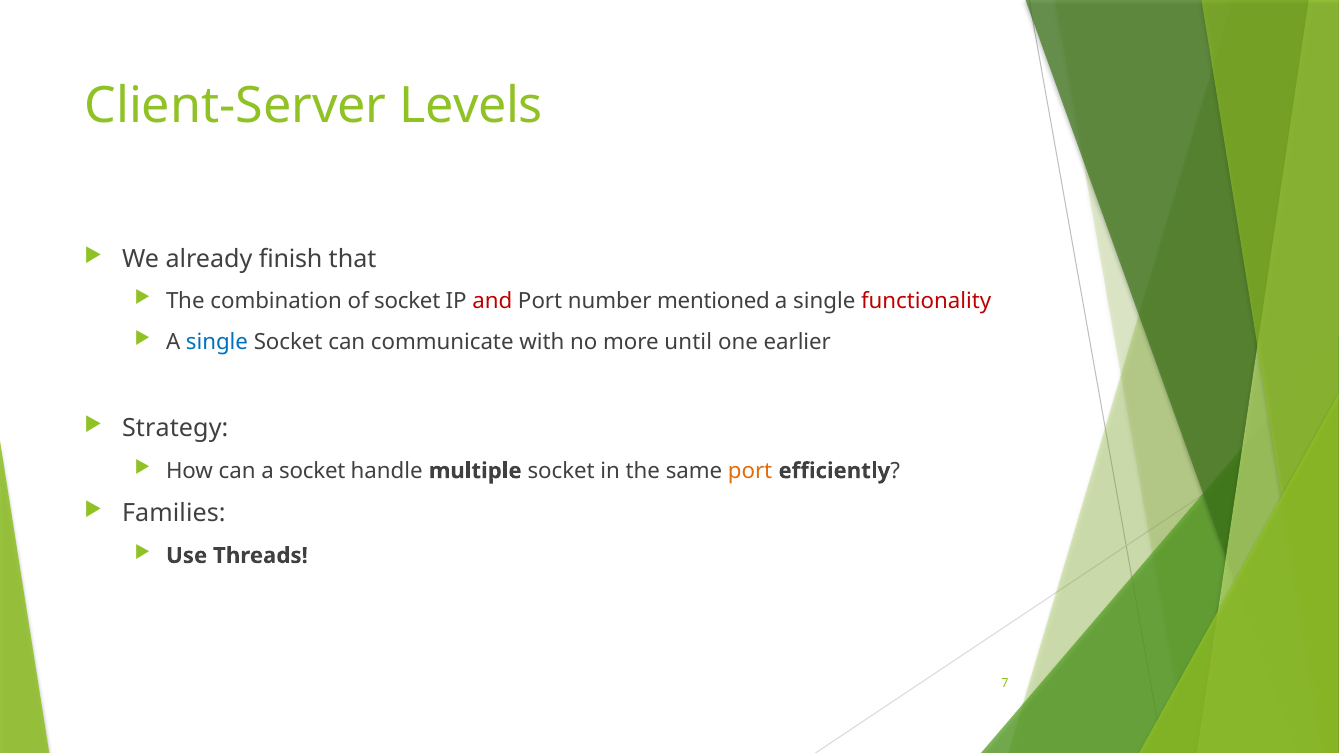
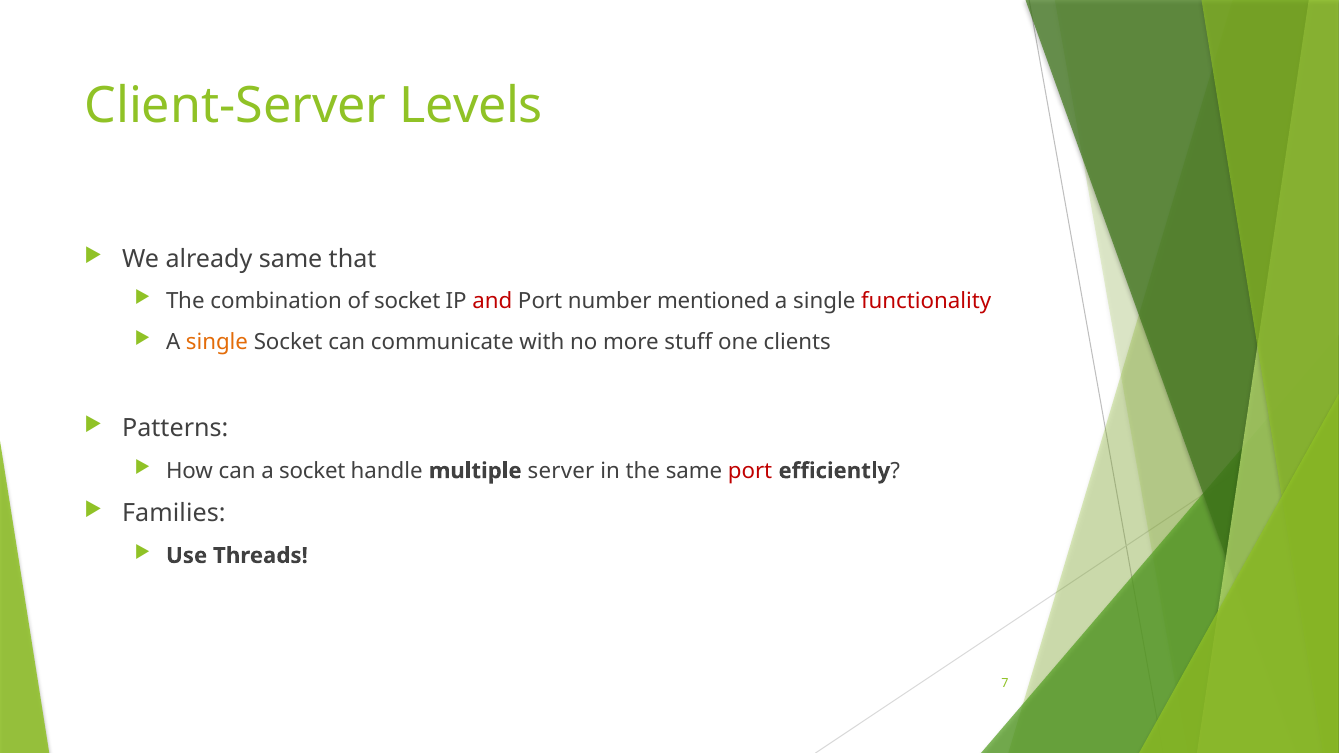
already finish: finish -> same
single at (217, 342) colour: blue -> orange
until: until -> stuff
earlier: earlier -> clients
Strategy: Strategy -> Patterns
multiple socket: socket -> server
port at (750, 471) colour: orange -> red
